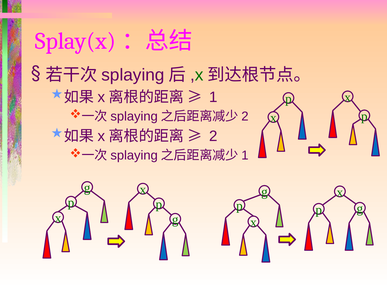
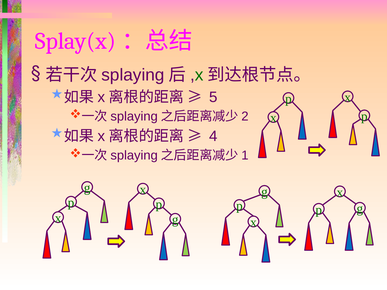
1: 1 -> 5
2: 2 -> 4
